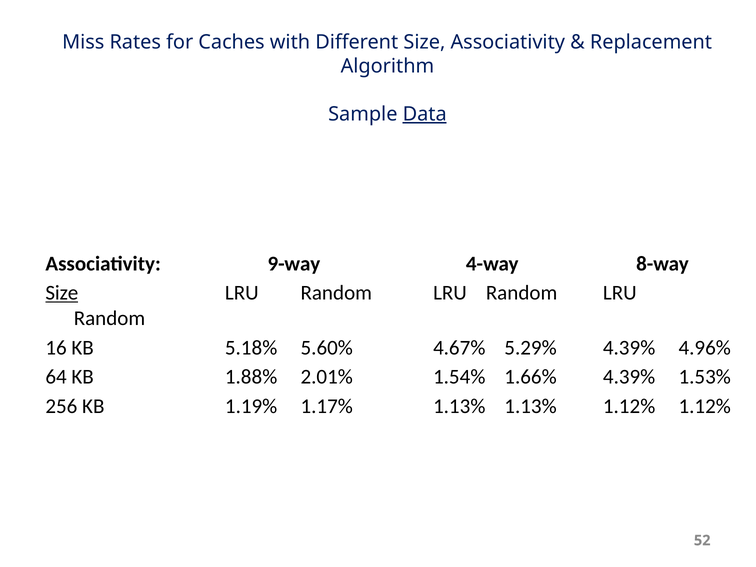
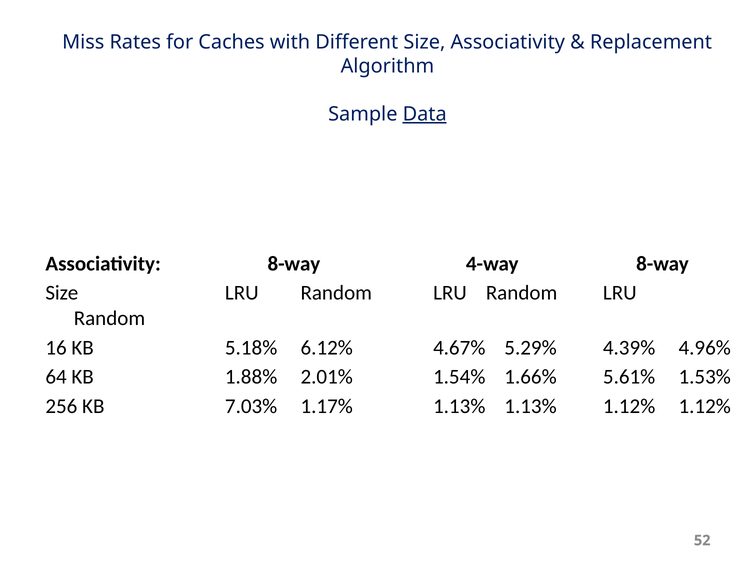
Associativity 9-way: 9-way -> 8-way
Size at (62, 293) underline: present -> none
5.60%: 5.60% -> 6.12%
1.66% 4.39%: 4.39% -> 5.61%
1.19%: 1.19% -> 7.03%
